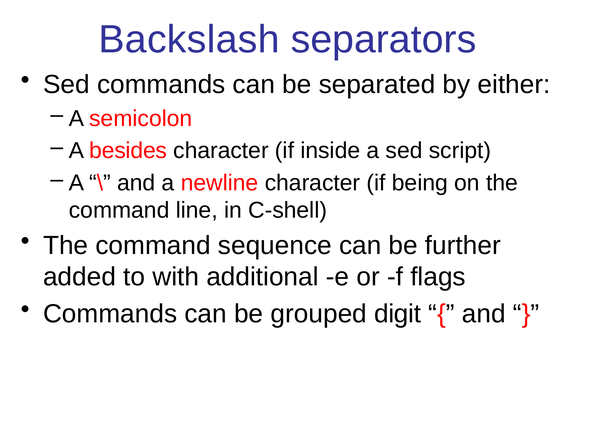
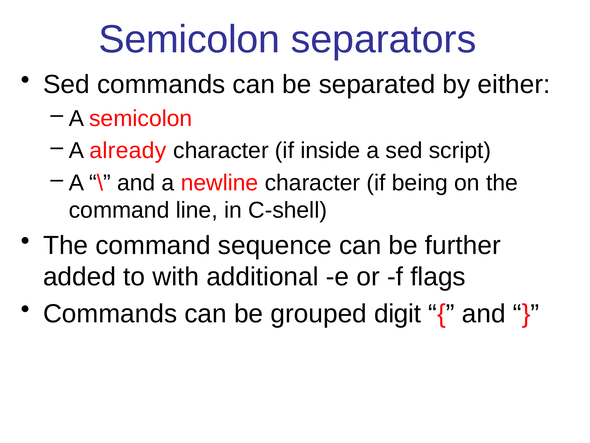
Backslash at (189, 40): Backslash -> Semicolon
besides: besides -> already
